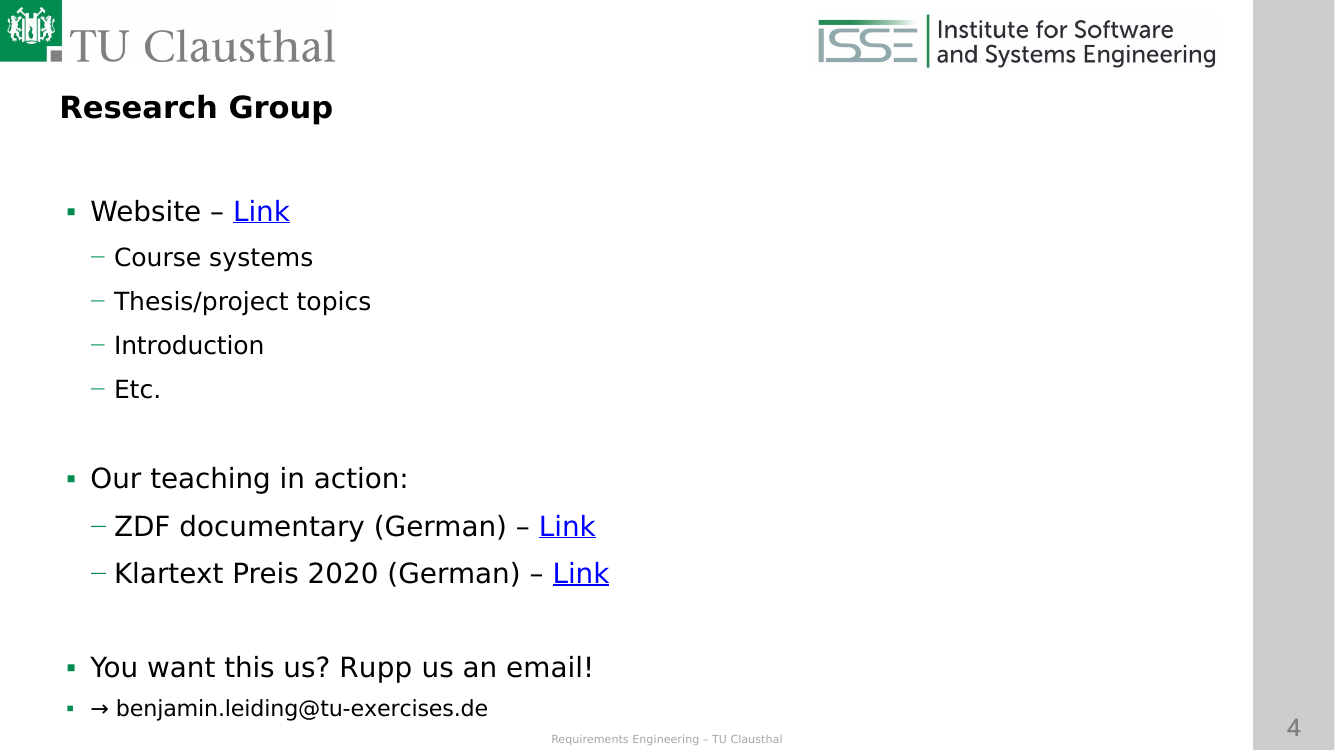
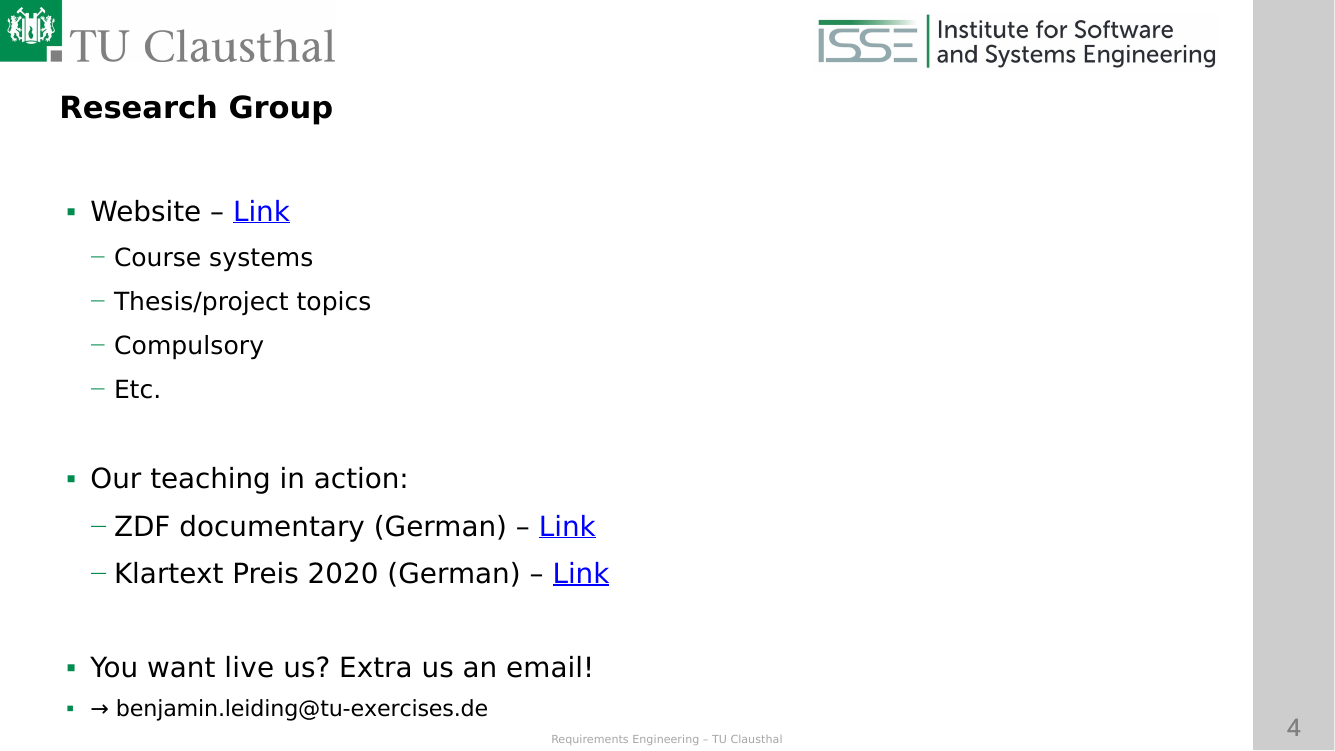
Introduction: Introduction -> Compulsory
this: this -> live
Rupp: Rupp -> Extra
